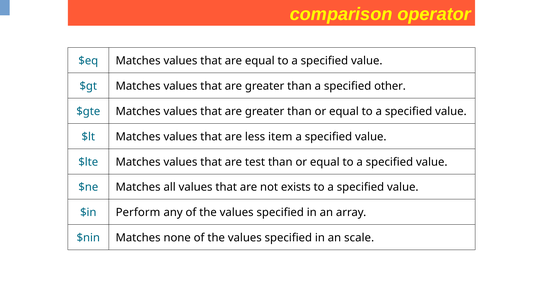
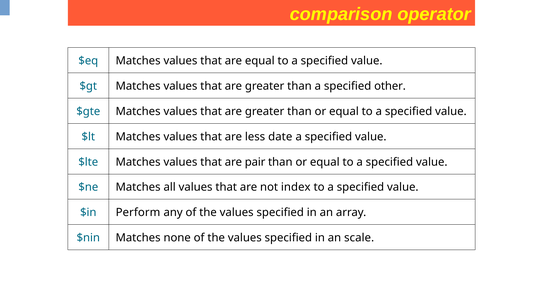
item: item -> date
test: test -> pair
exists: exists -> index
